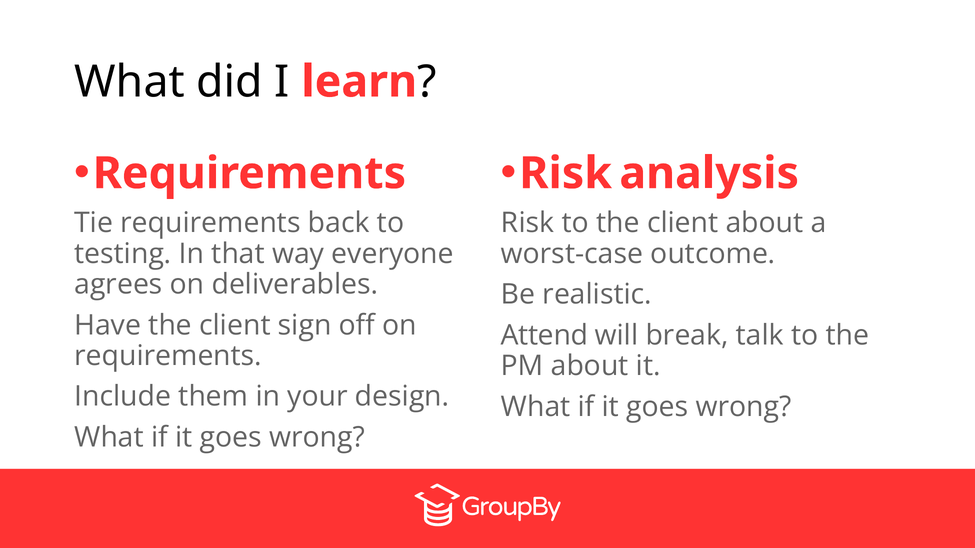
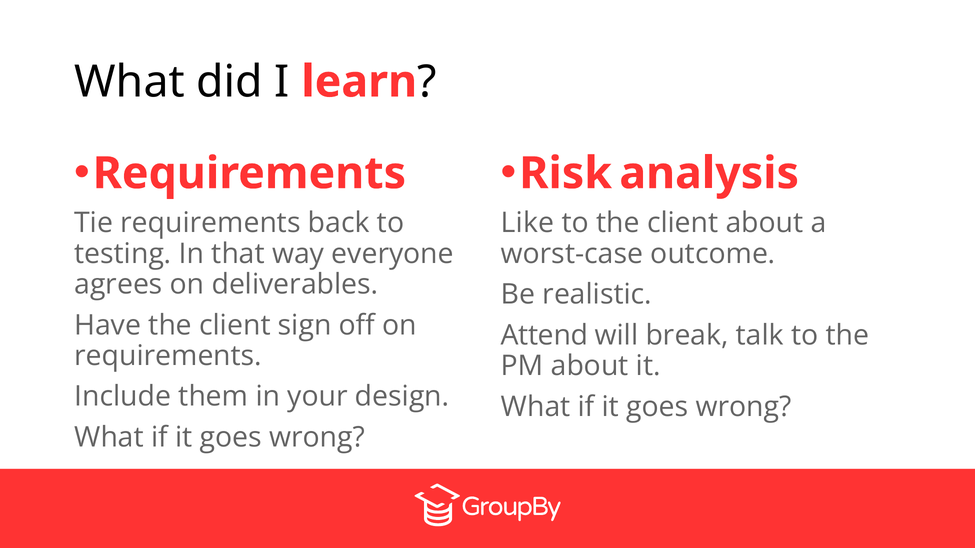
Risk at (528, 223): Risk -> Like
